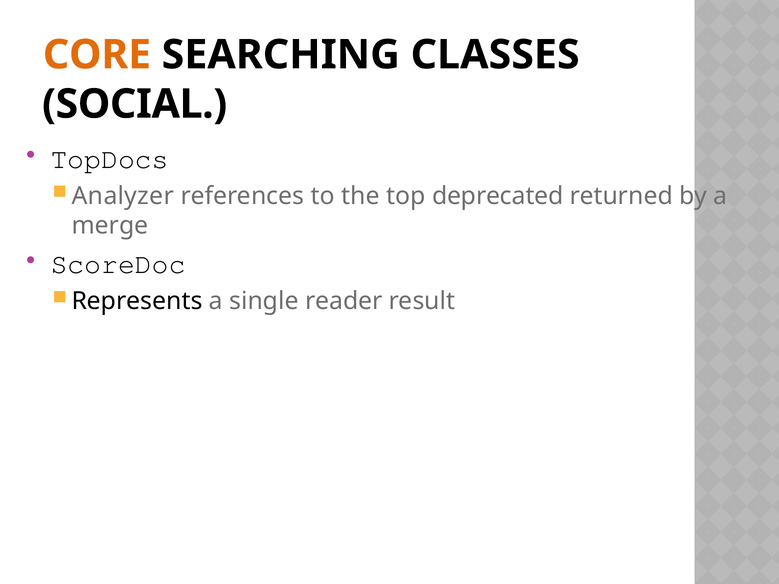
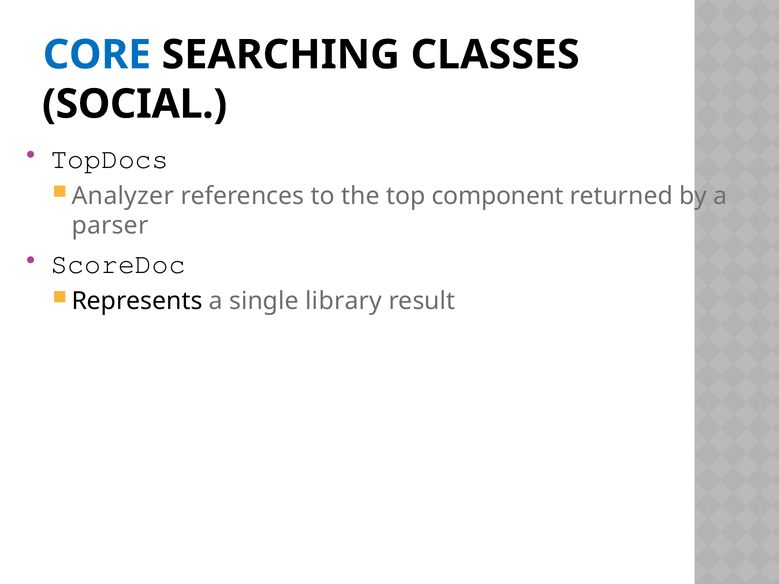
CORE colour: orange -> blue
deprecated: deprecated -> component
merge: merge -> parser
reader: reader -> library
